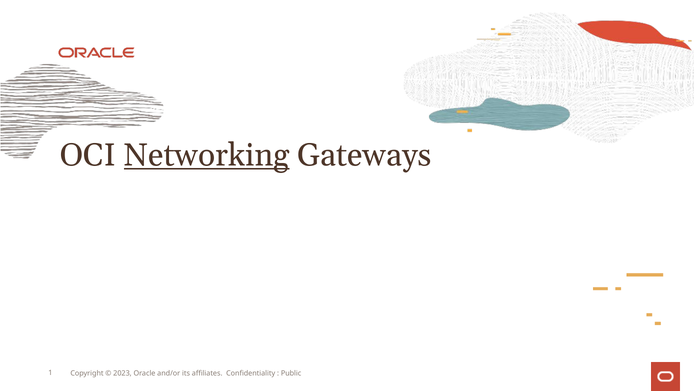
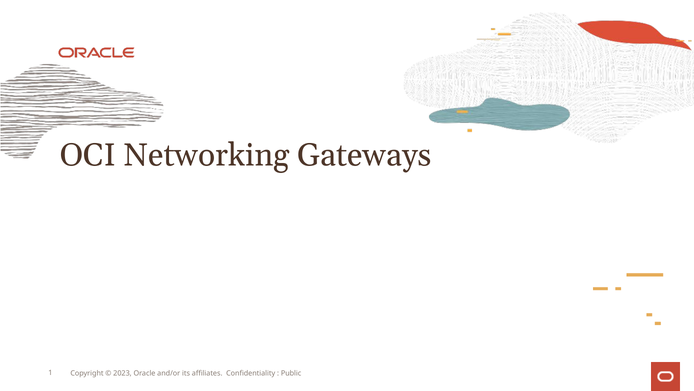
Networking underline: present -> none
